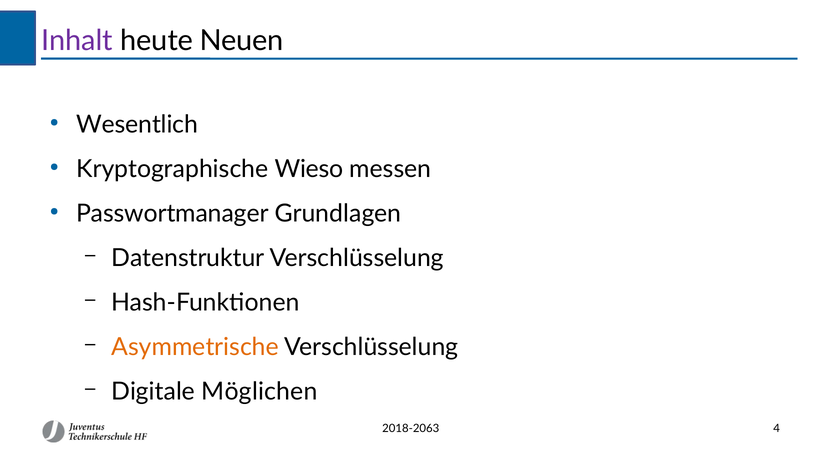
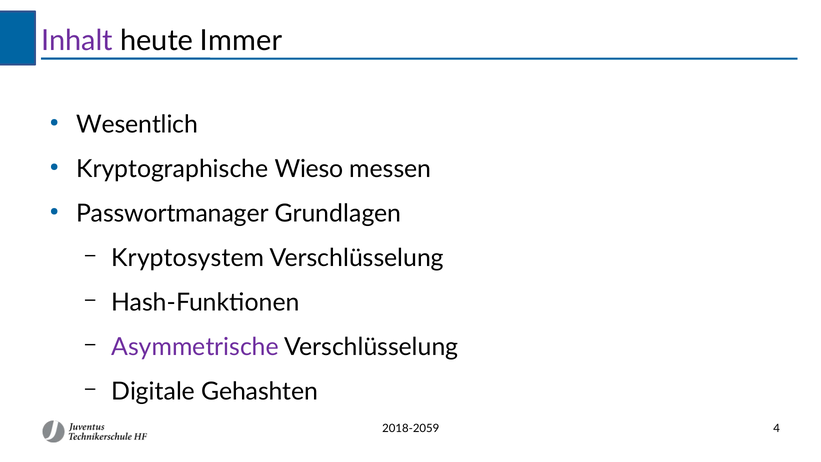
Neuen: Neuen -> Immer
Datenstruktur: Datenstruktur -> Kryptosystem
Asymmetrische colour: orange -> purple
Möglichen: Möglichen -> Gehashten
2018-2063: 2018-2063 -> 2018-2059
